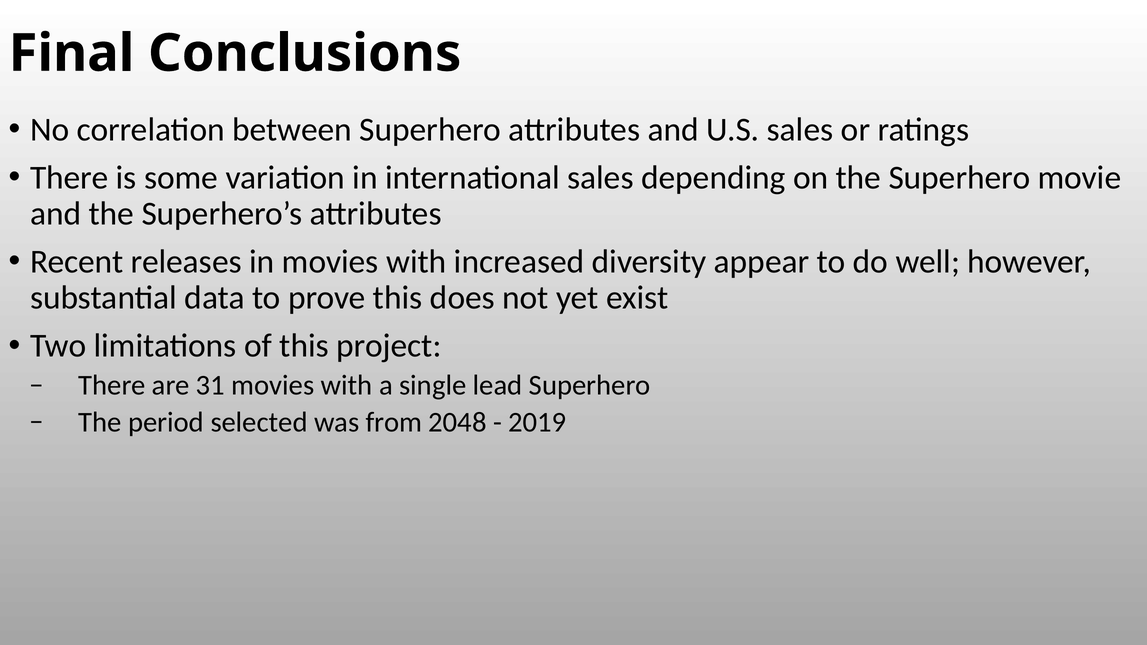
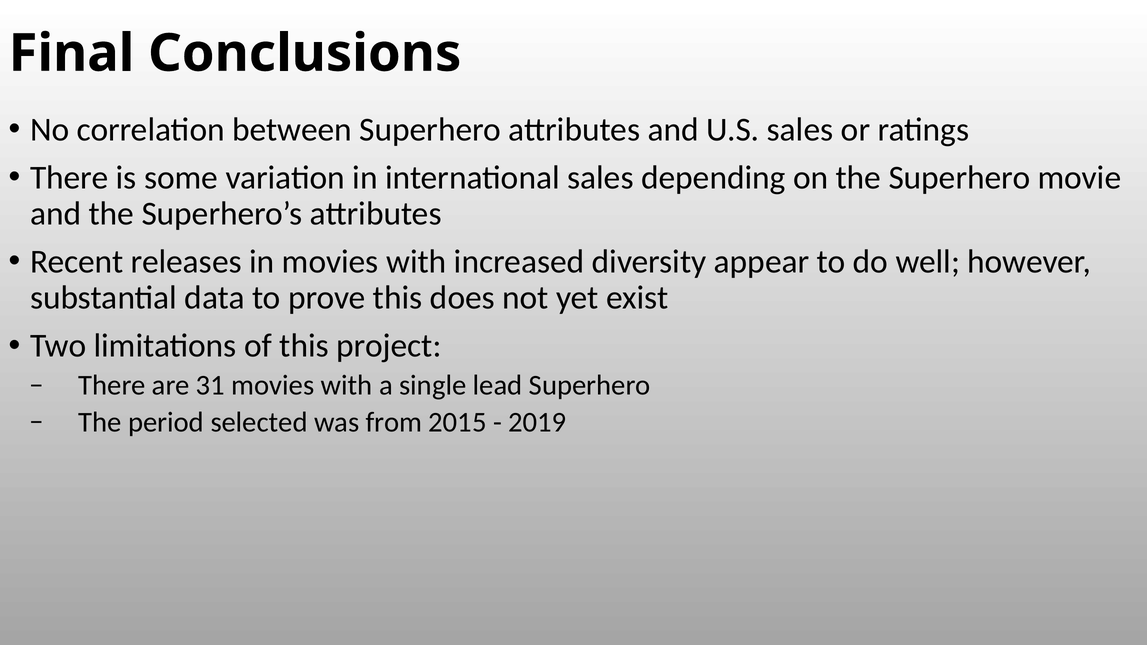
2048: 2048 -> 2015
